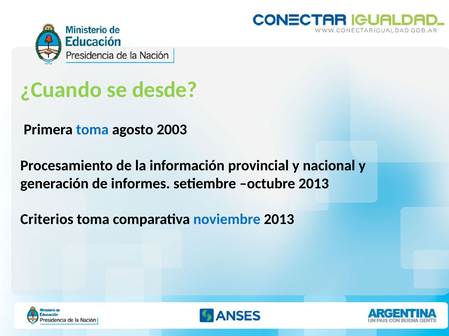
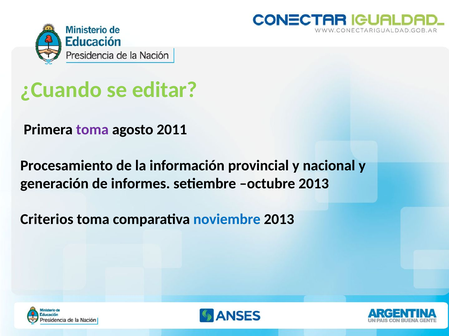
desde: desde -> editar
toma at (92, 130) colour: blue -> purple
2003: 2003 -> 2011
